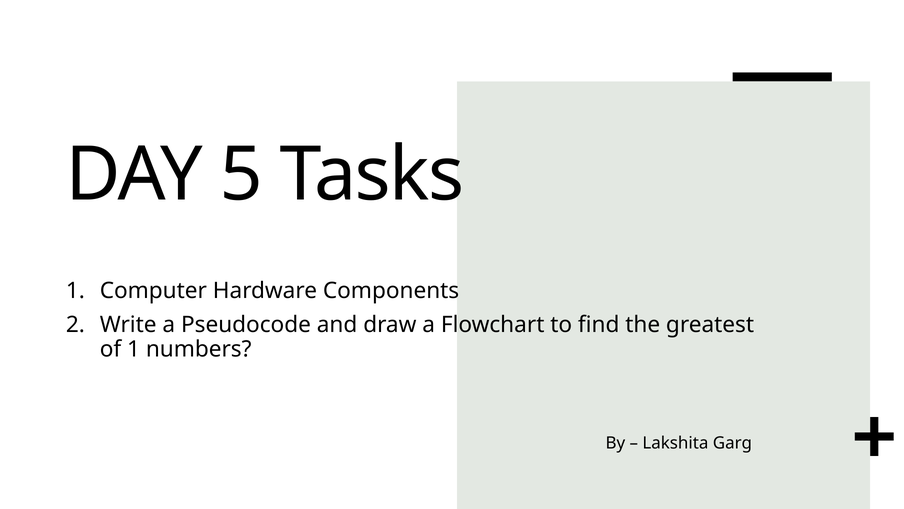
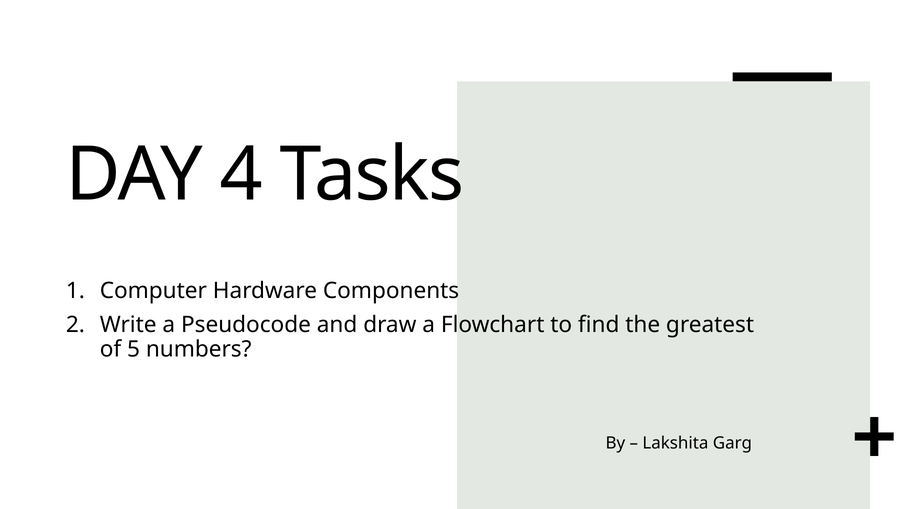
5: 5 -> 4
of 1: 1 -> 5
